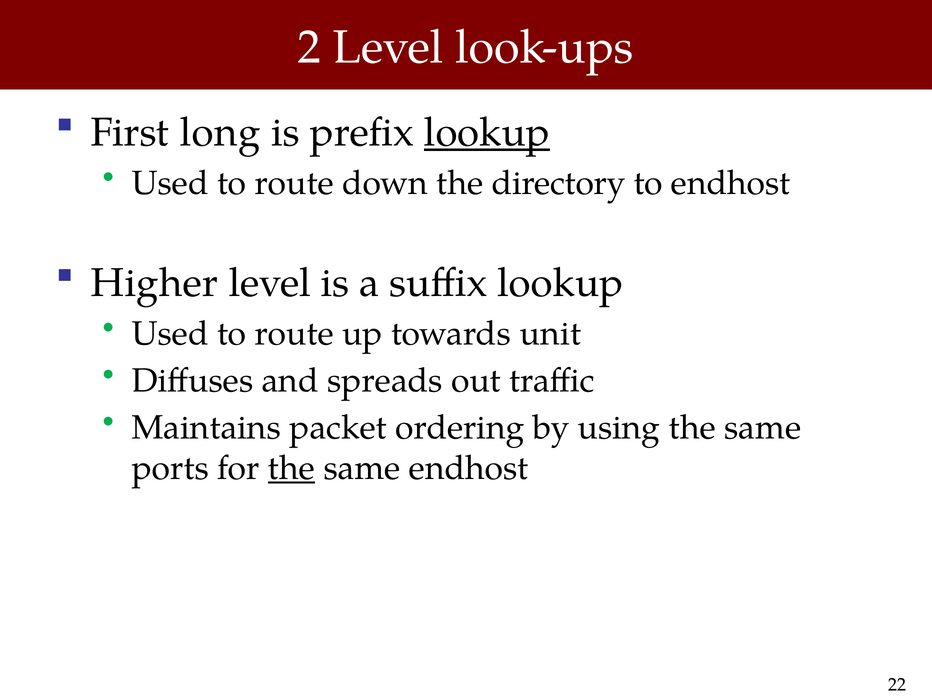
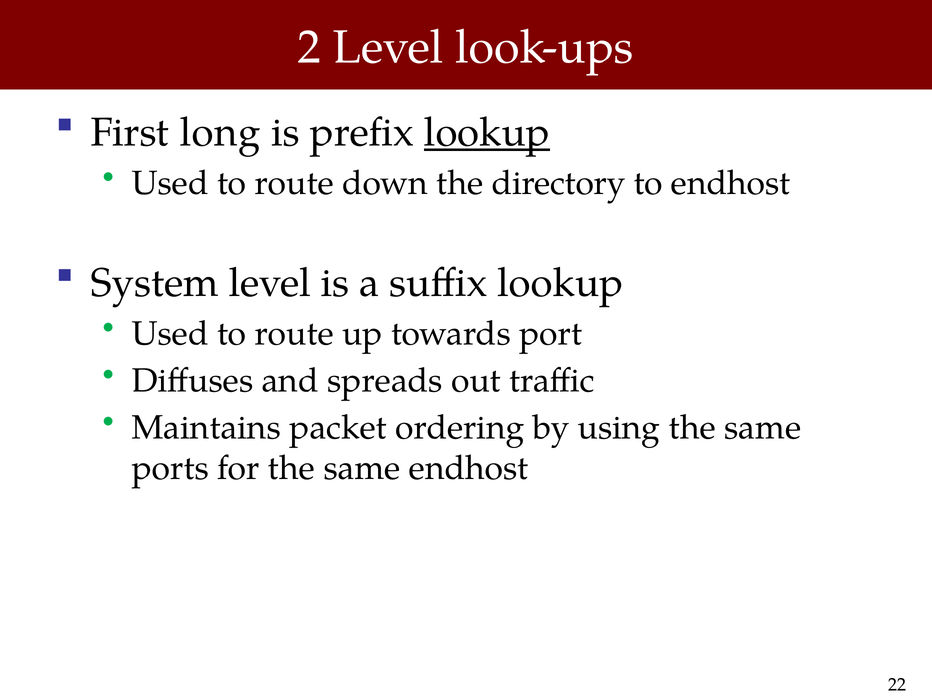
Higher: Higher -> System
unit: unit -> port
the at (291, 468) underline: present -> none
